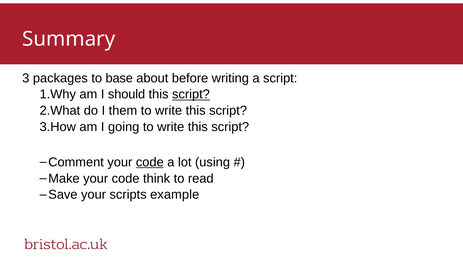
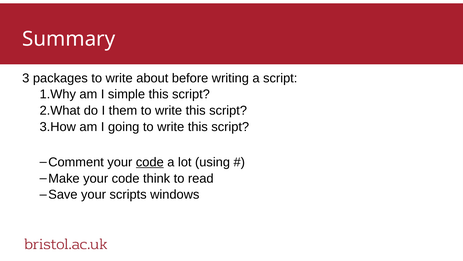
base at (119, 78): base -> write
should: should -> simple
script at (191, 94) underline: present -> none
example: example -> windows
